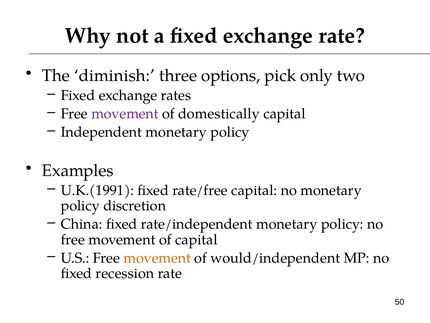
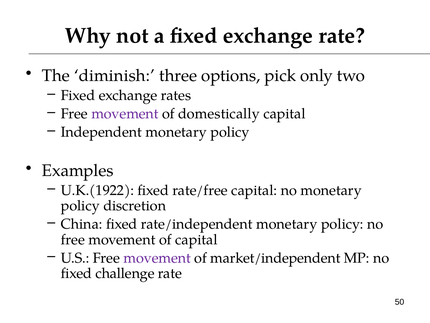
U.K.(1991: U.K.(1991 -> U.K.(1922
movement at (157, 258) colour: orange -> purple
would/independent: would/independent -> market/independent
recession: recession -> challenge
